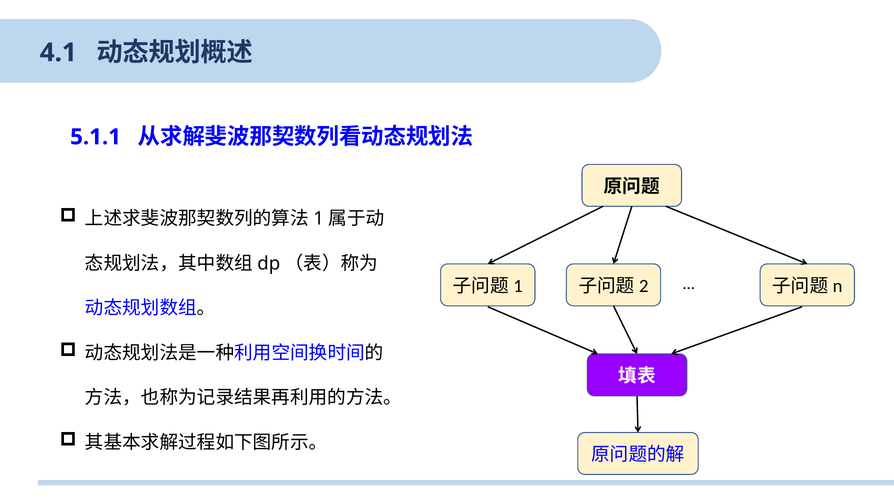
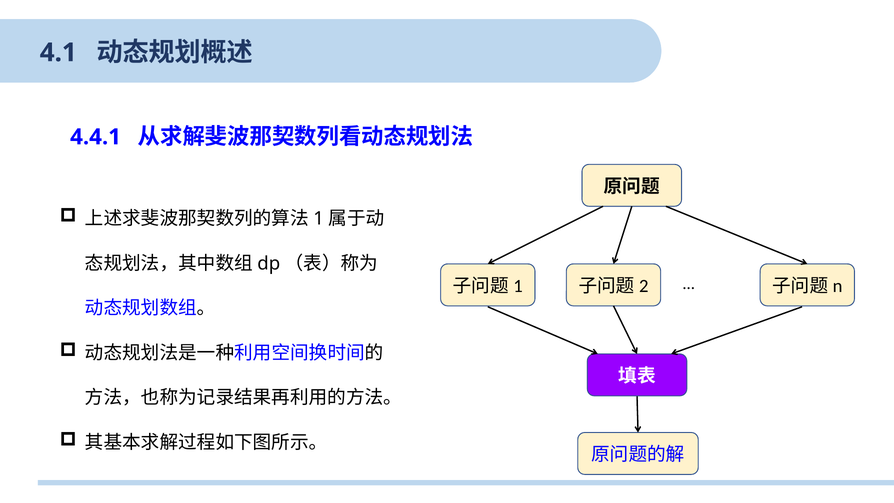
5.1.1: 5.1.1 -> 4.4.1
